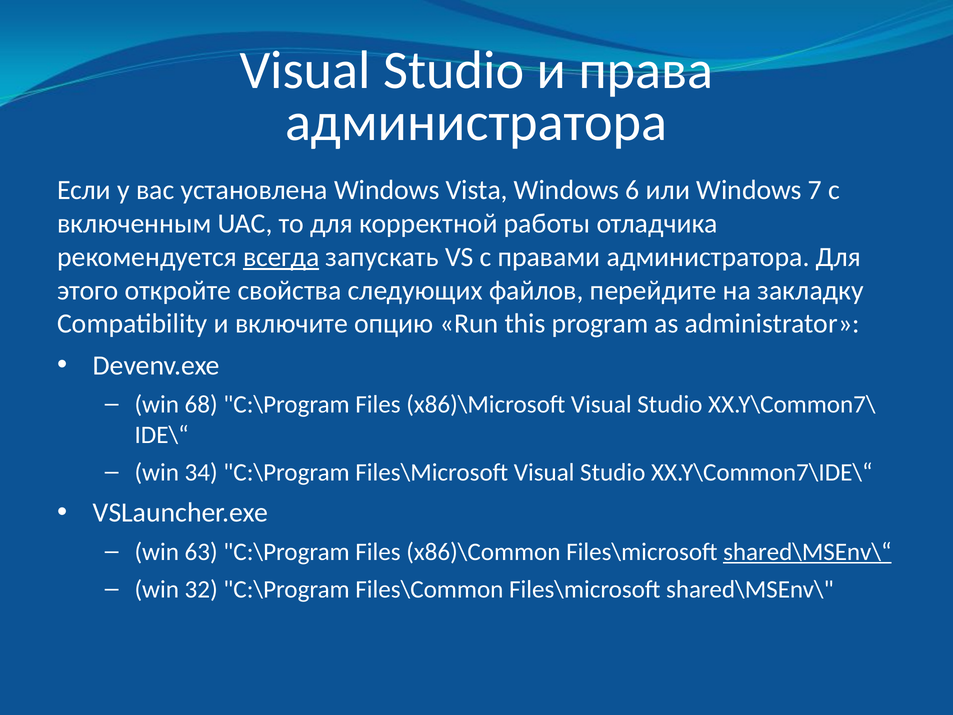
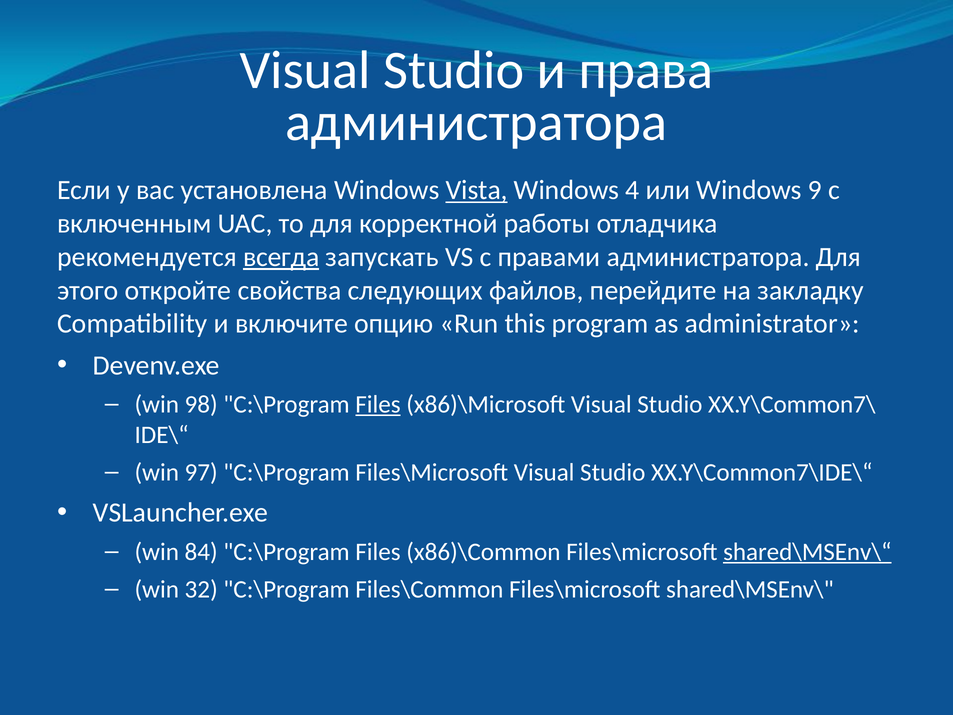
Vista underline: none -> present
6: 6 -> 4
7: 7 -> 9
68: 68 -> 98
Files at (378, 404) underline: none -> present
34: 34 -> 97
63: 63 -> 84
